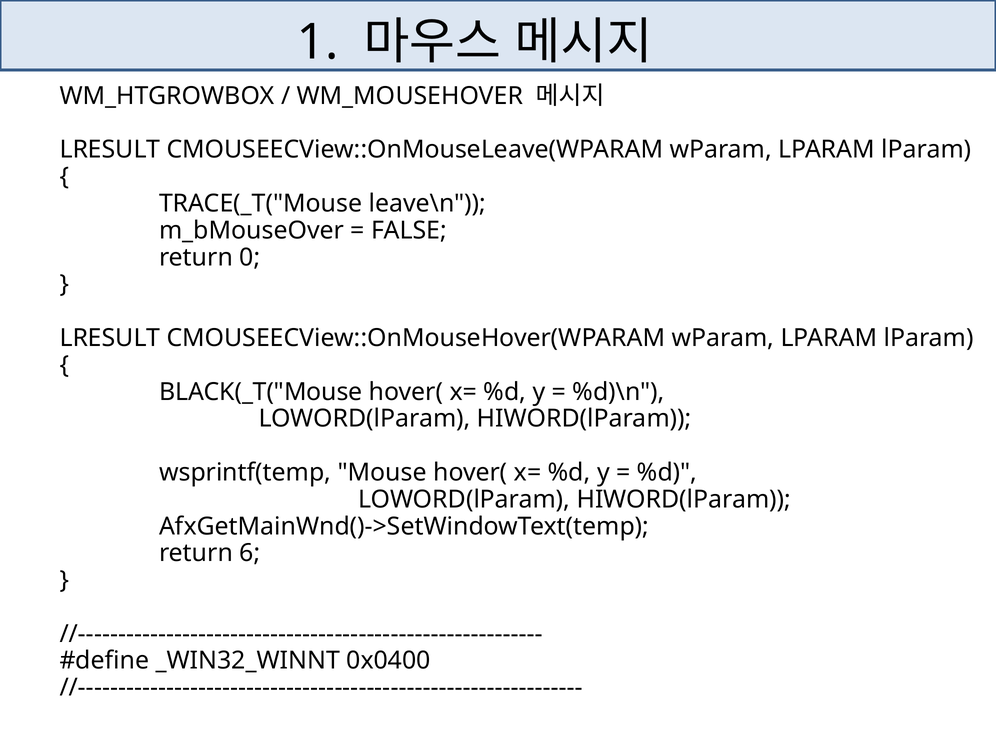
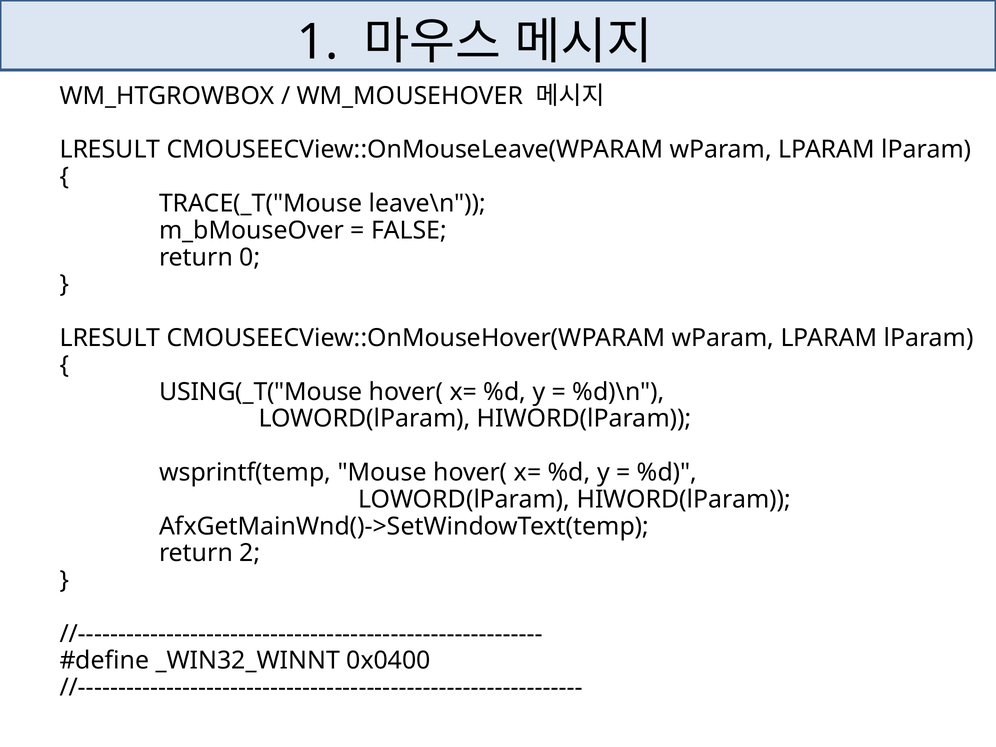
BLACK(_T("Mouse: BLACK(_T("Mouse -> USING(_T("Mouse
6: 6 -> 2
